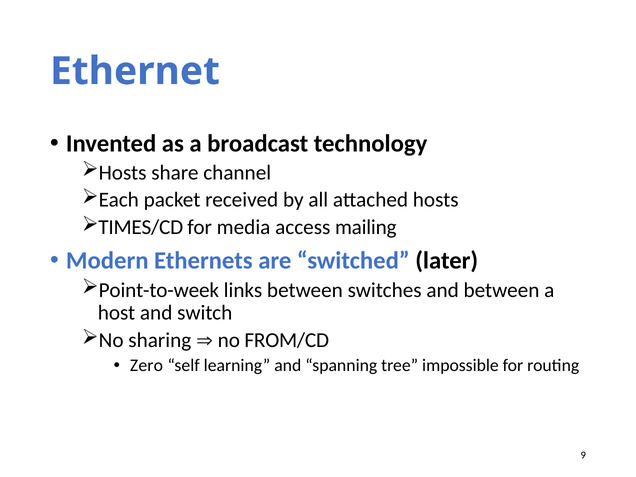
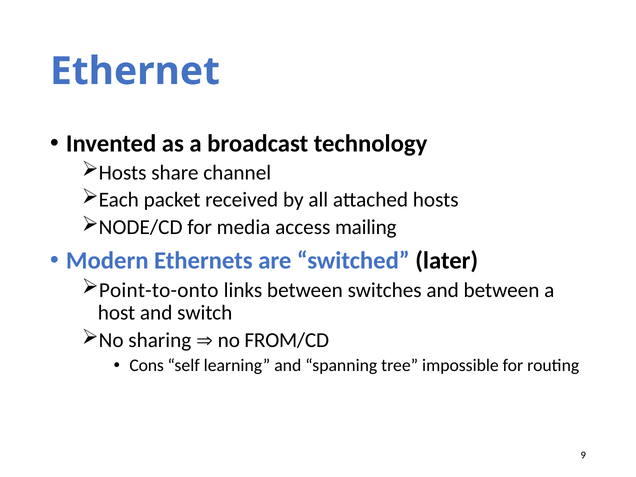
TIMES/CD: TIMES/CD -> NODE/CD
Point-to-week: Point-to-week -> Point-to-onto
Zero: Zero -> Cons
